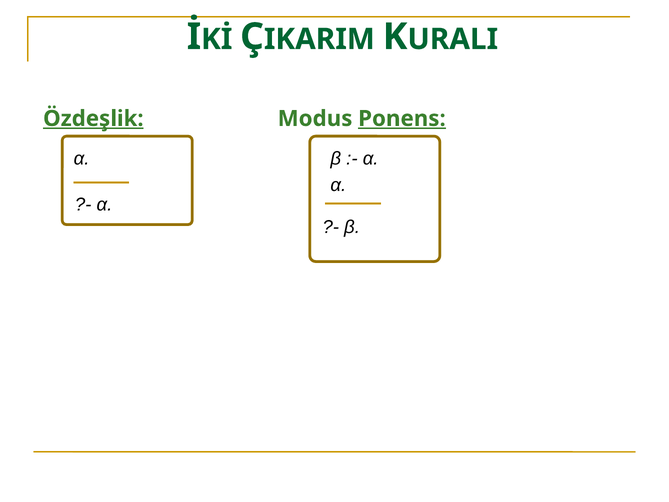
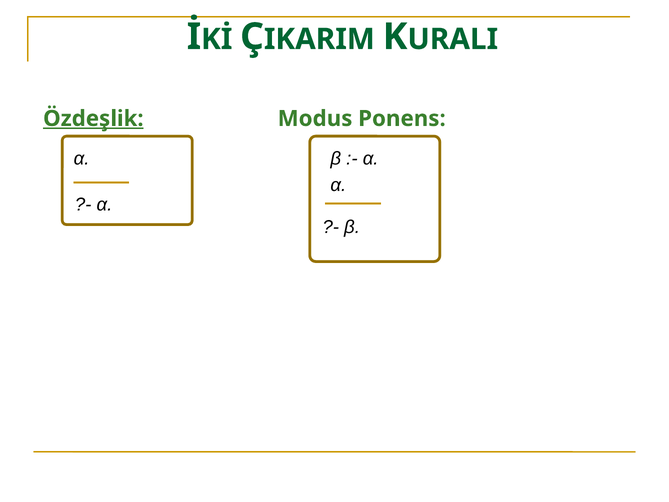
Ponens underline: present -> none
